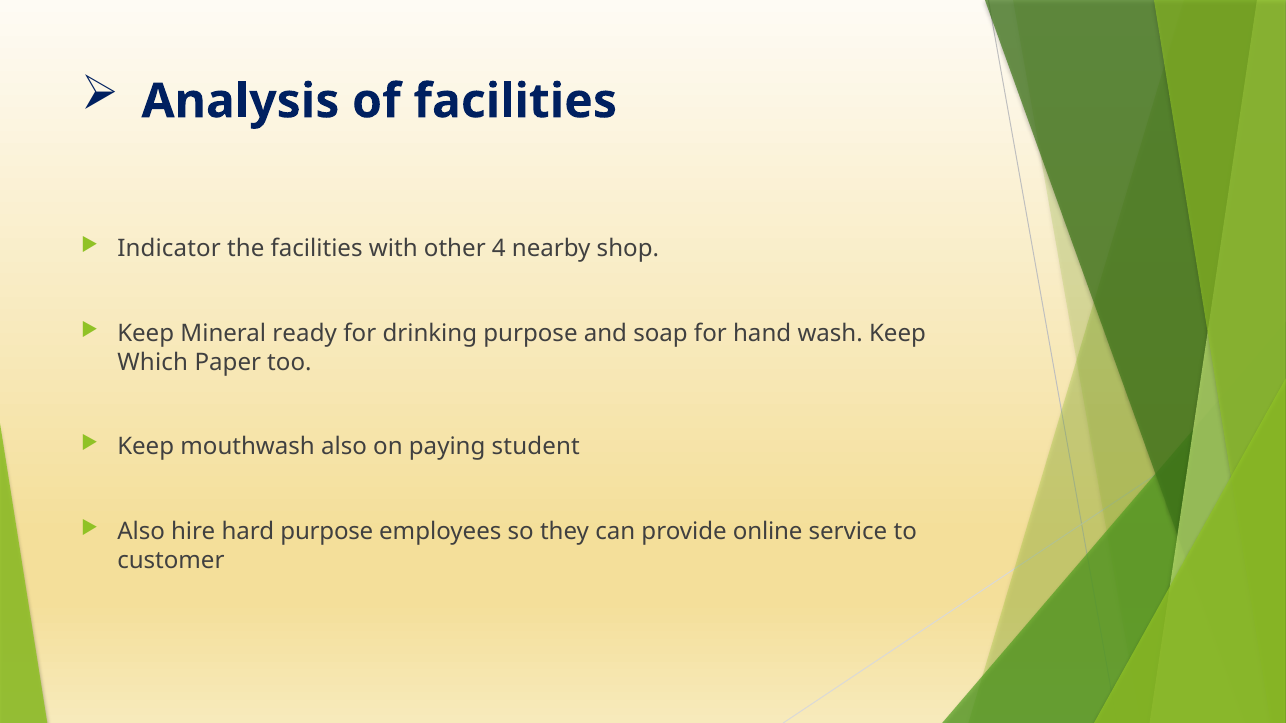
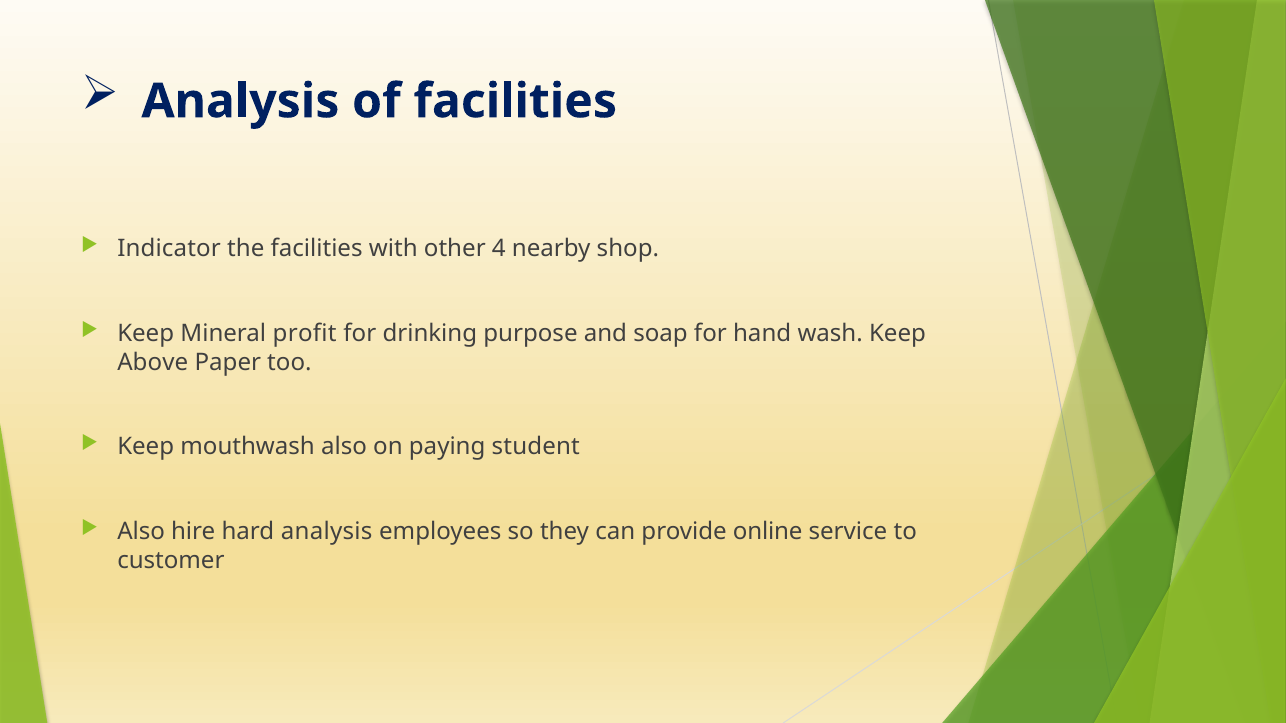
ready: ready -> profit
Which: Which -> Above
hard purpose: purpose -> analysis
